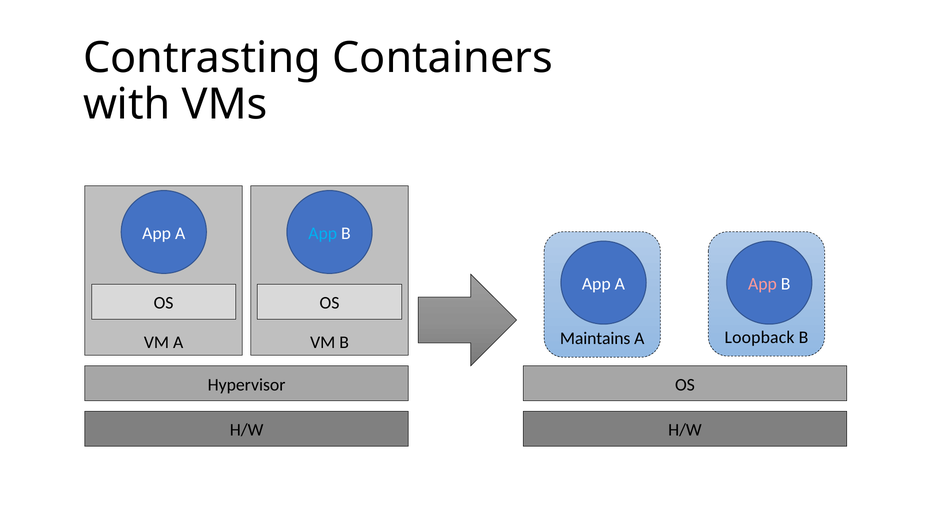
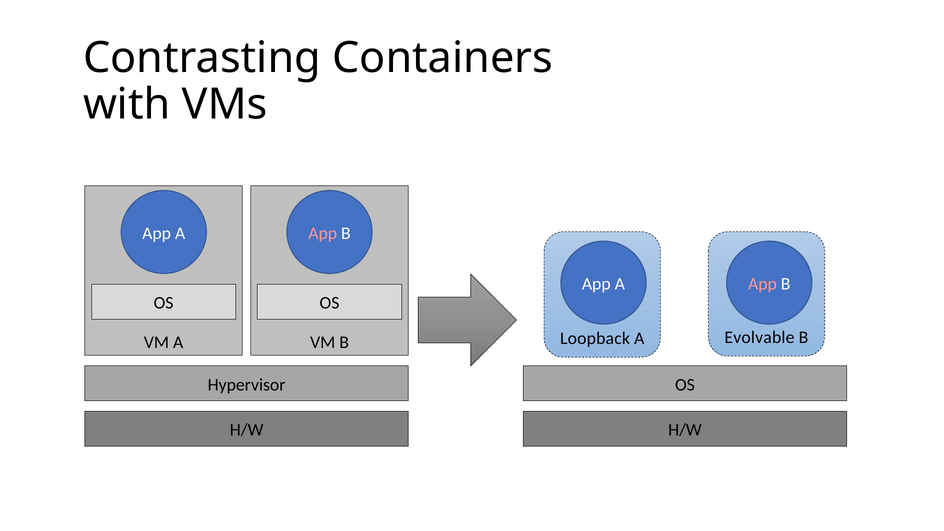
App at (323, 233) colour: light blue -> pink
Loopback: Loopback -> Evolvable
Maintains: Maintains -> Loopback
